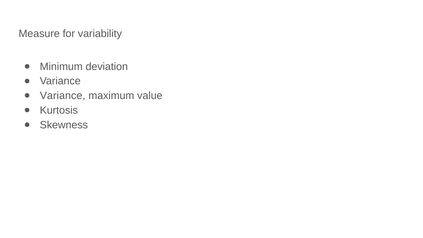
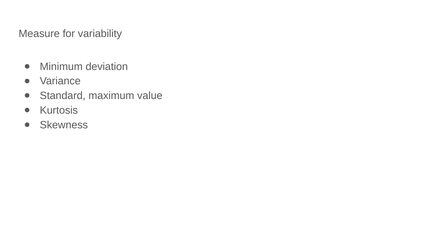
Variance at (63, 96): Variance -> Standard
